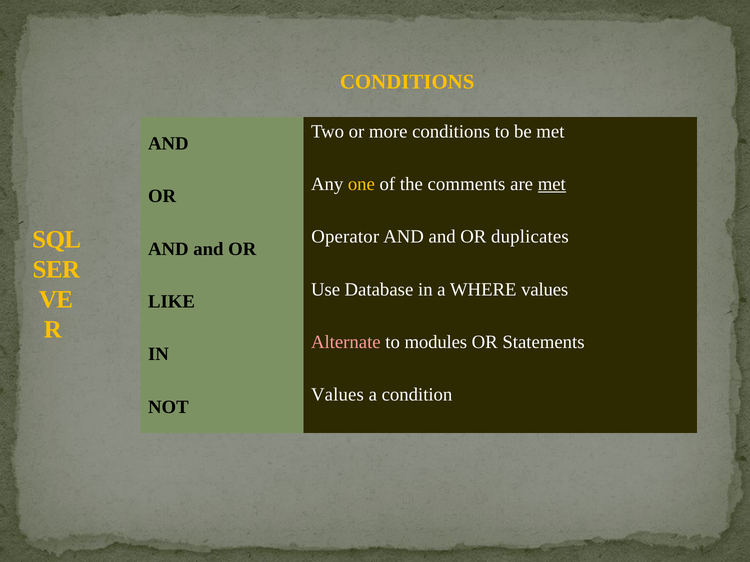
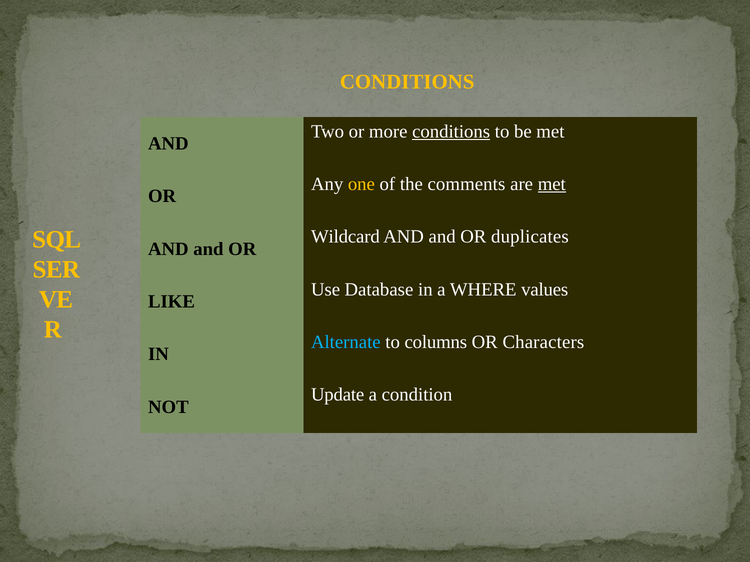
conditions at (451, 132) underline: none -> present
Operator: Operator -> Wildcard
Alternate colour: pink -> light blue
modules: modules -> columns
Statements: Statements -> Characters
Values at (337, 395): Values -> Update
